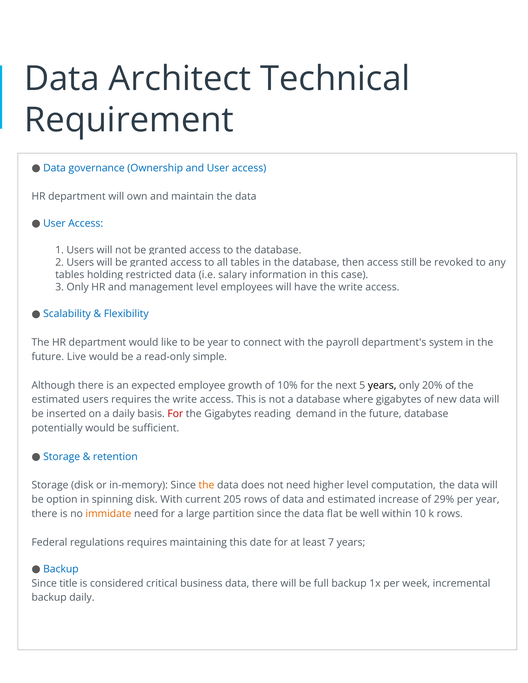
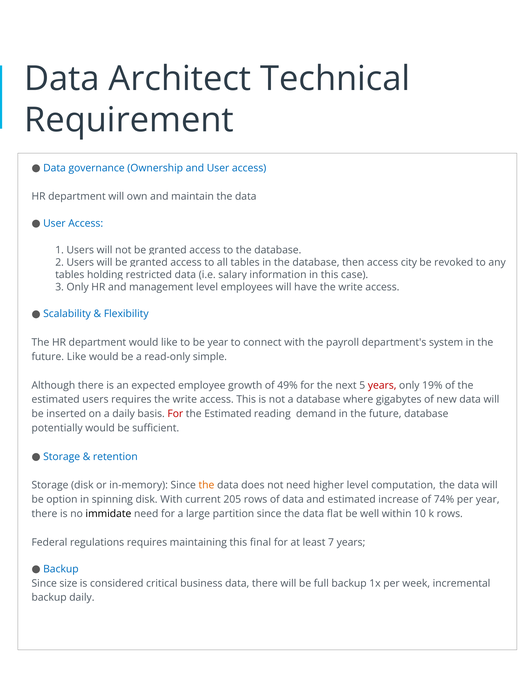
still: still -> city
future Live: Live -> Like
10%: 10% -> 49%
years at (382, 385) colour: black -> red
20%: 20% -> 19%
Gigabytes at (228, 414): Gigabytes -> Estimated
29%: 29% -> 74%
immidate colour: orange -> black
date: date -> final
title: title -> size
